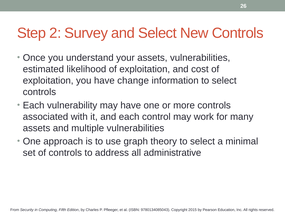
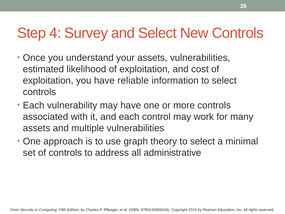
2: 2 -> 4
change: change -> reliable
